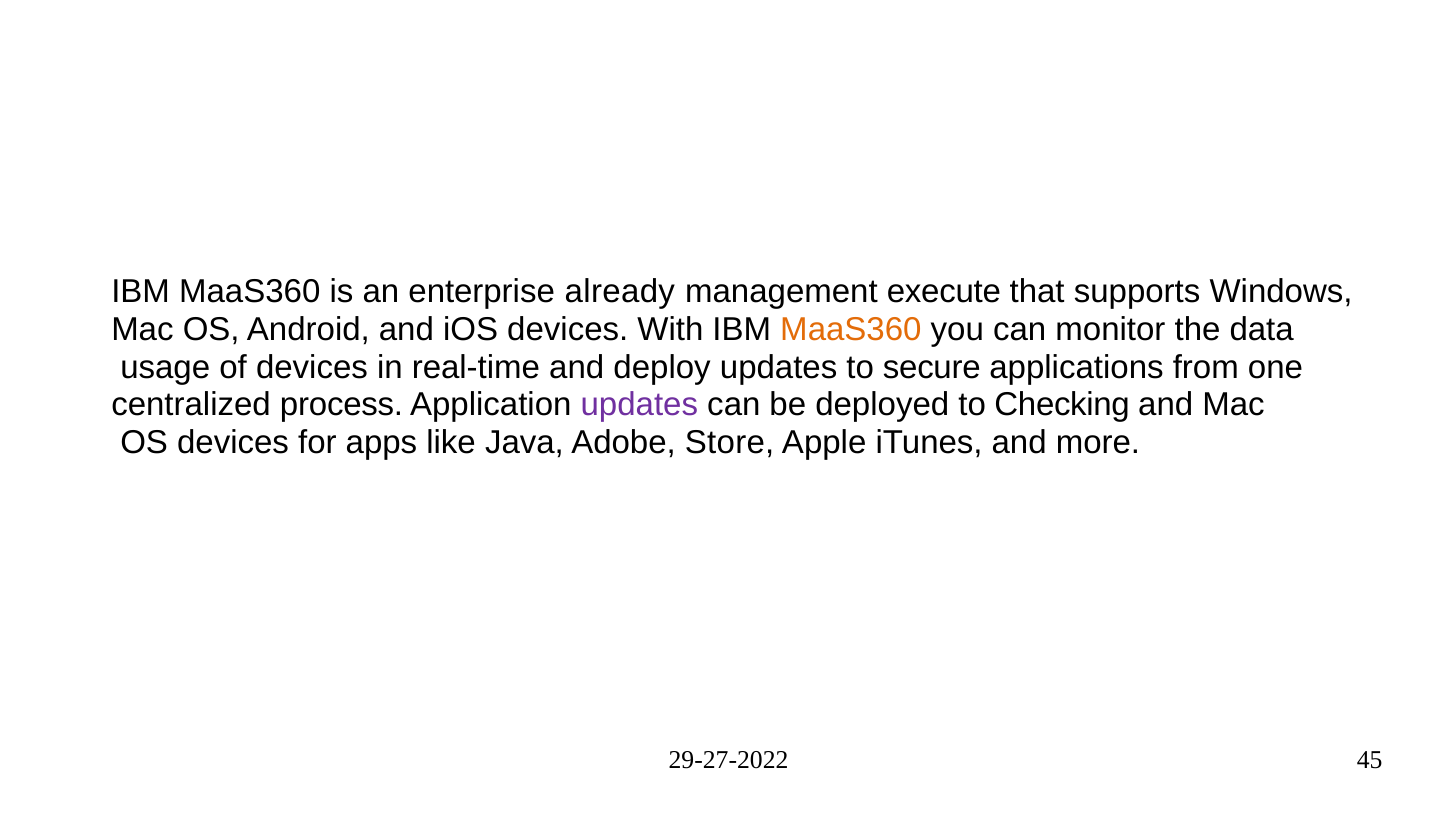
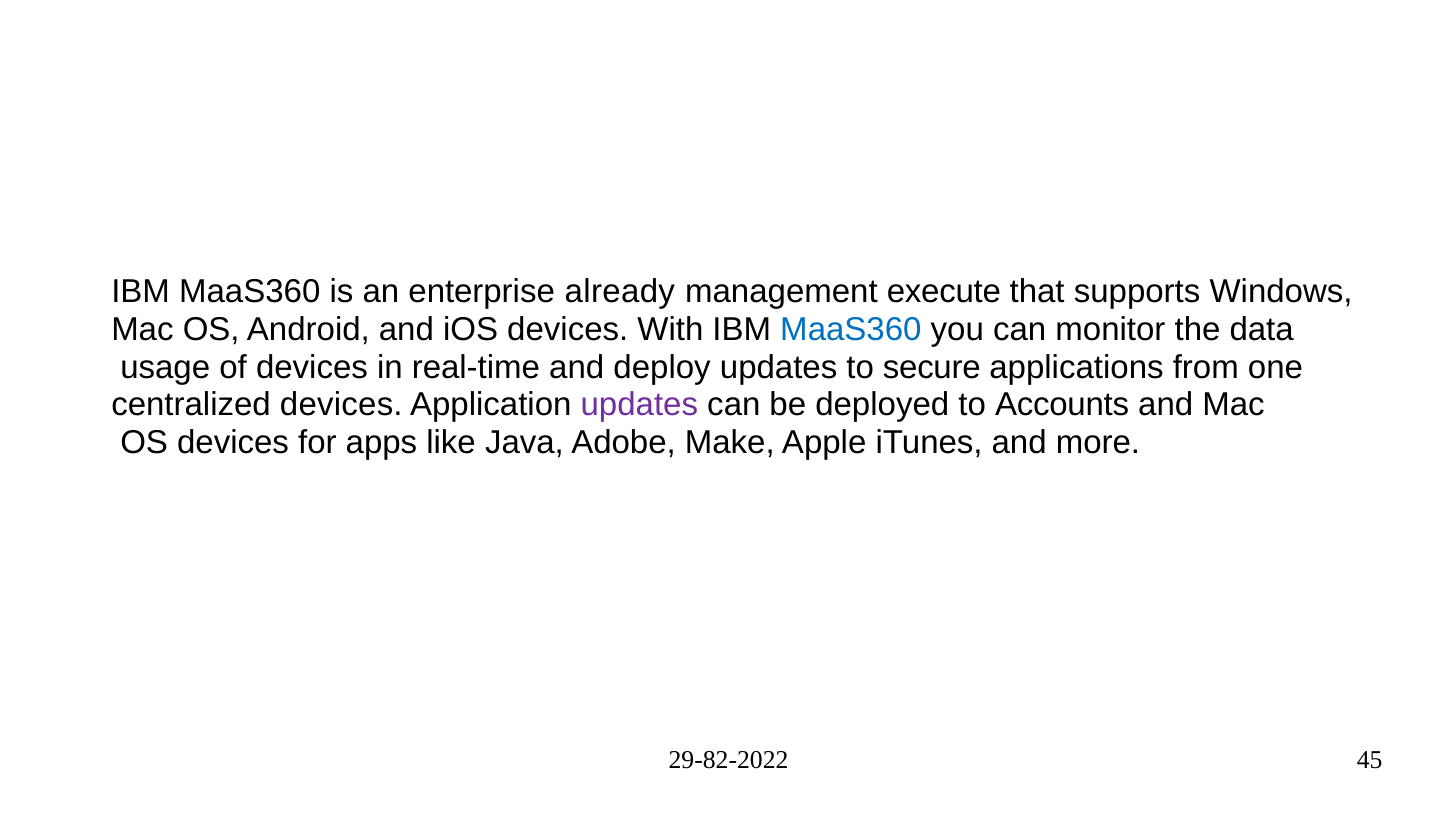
MaaS360 at (851, 329) colour: orange -> blue
centralized process: process -> devices
Checking: Checking -> Accounts
Store: Store -> Make
29-27-2022: 29-27-2022 -> 29-82-2022
